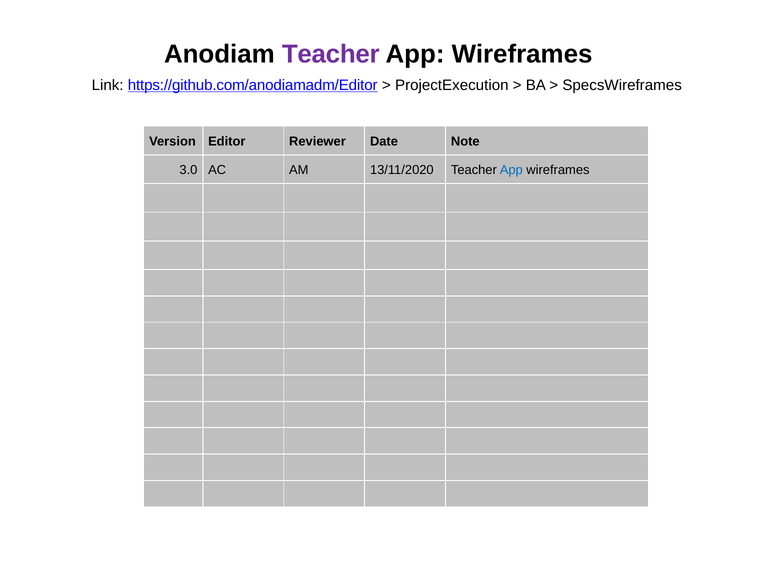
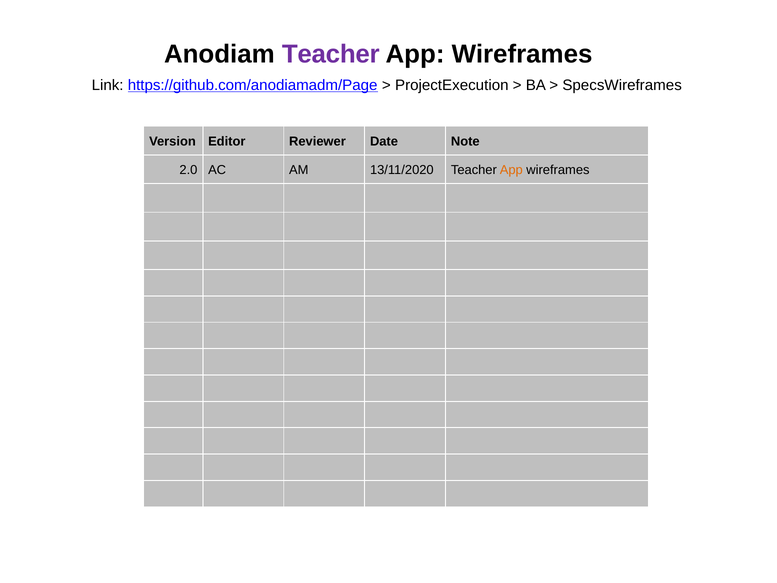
https://github.com/anodiamadm/Editor: https://github.com/anodiamadm/Editor -> https://github.com/anodiamadm/Page
3.0: 3.0 -> 2.0
App at (511, 170) colour: blue -> orange
